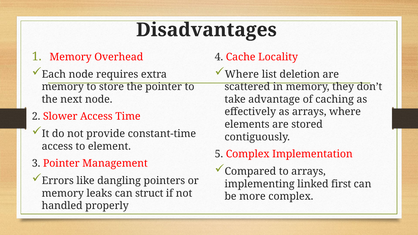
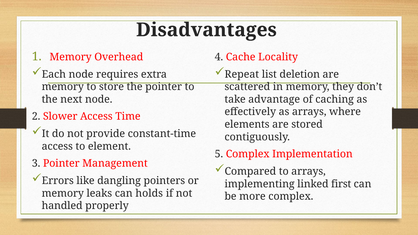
Where at (242, 74): Where -> Repeat
struct: struct -> holds
